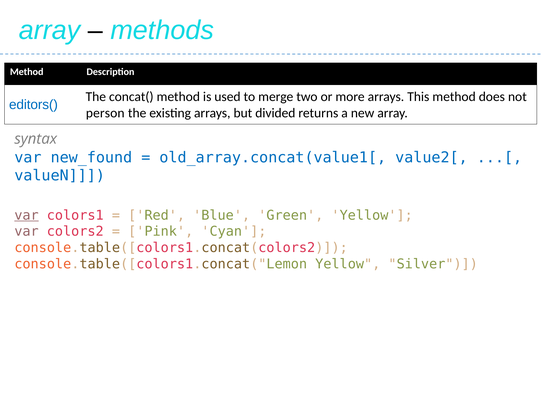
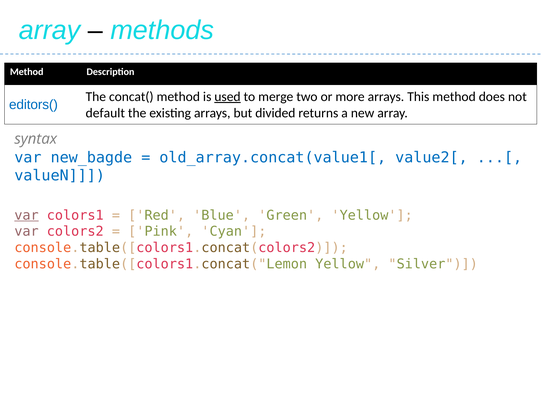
used underline: none -> present
person: person -> default
new_found: new_found -> new_bagde
